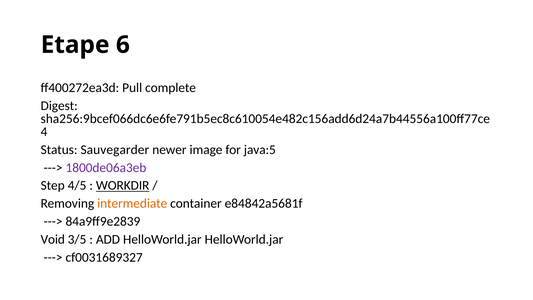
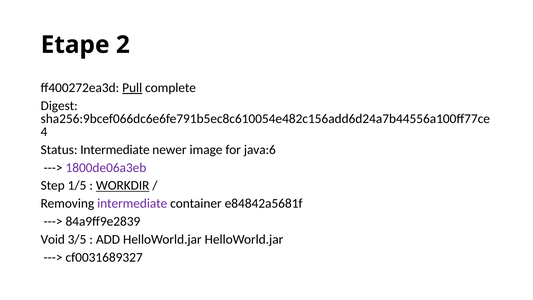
6: 6 -> 2
Pull underline: none -> present
Status Sauvegarder: Sauvegarder -> Intermediate
java:5: java:5 -> java:6
4/5: 4/5 -> 1/5
intermediate at (132, 203) colour: orange -> purple
